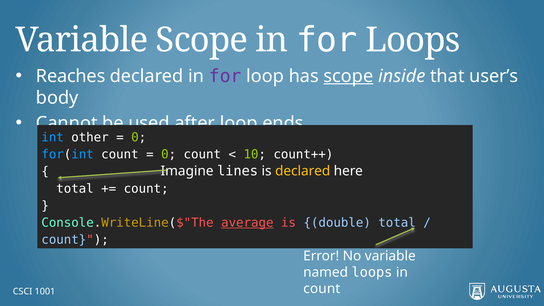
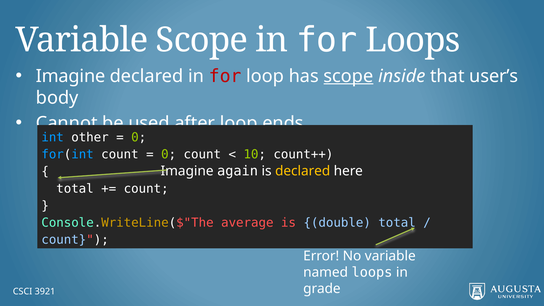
Reaches at (71, 76): Reaches -> Imagine
for at (225, 76) colour: purple -> red
lines: lines -> again
average underline: present -> none
count at (322, 289): count -> grade
1001: 1001 -> 3921
